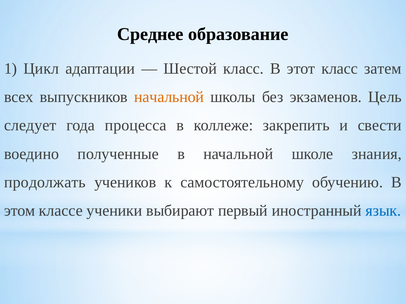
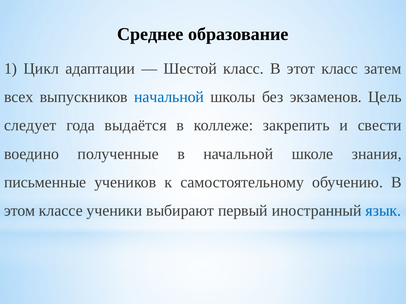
начальной at (169, 97) colour: orange -> blue
процесса: процесса -> выдаётся
продолжать: продолжать -> письменные
